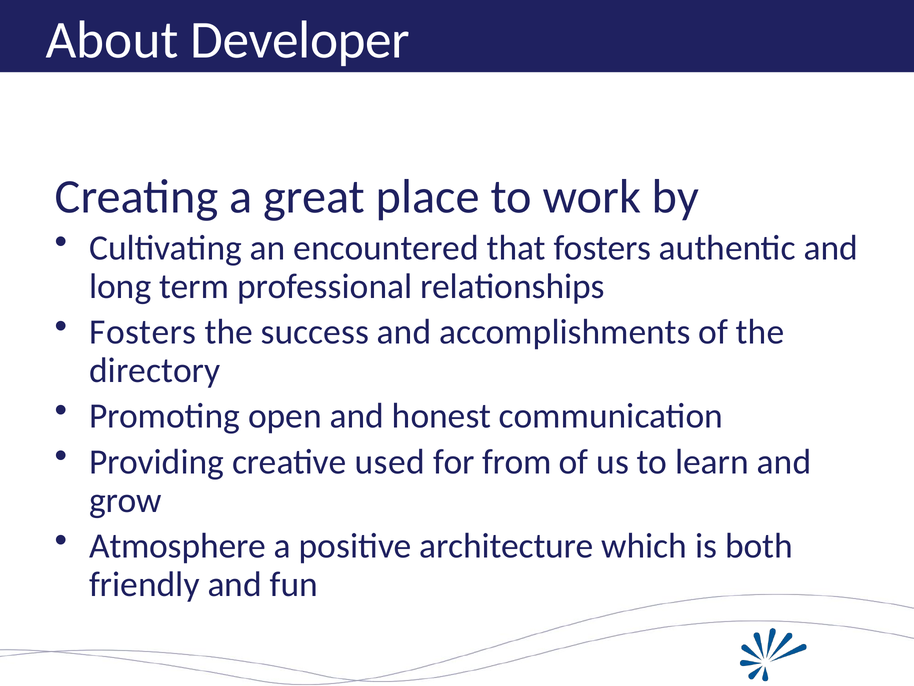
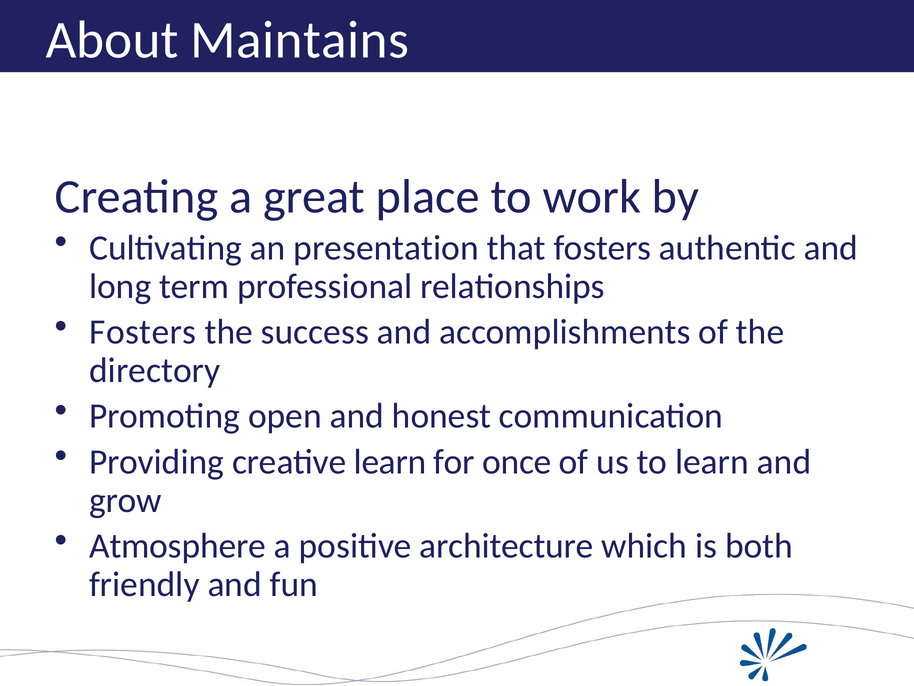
Developer: Developer -> Maintains
encountered: encountered -> presentation
creative used: used -> learn
from: from -> once
